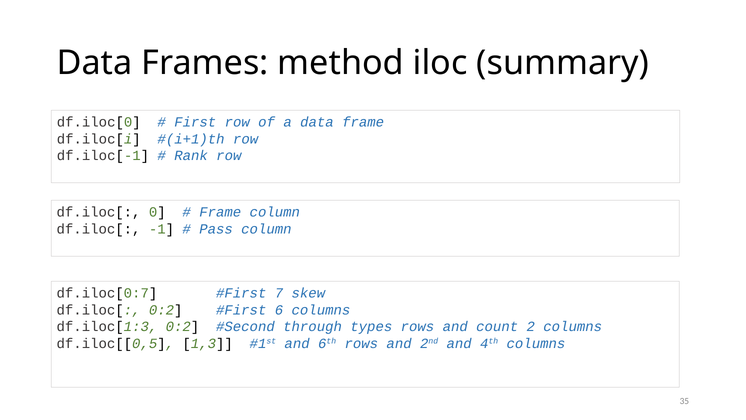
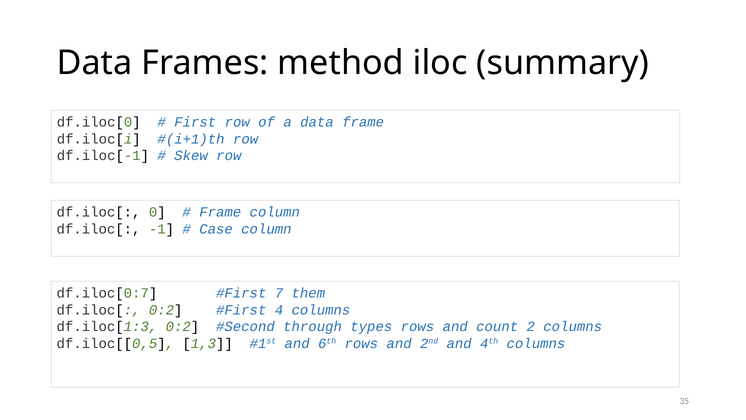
Rank: Rank -> Skew
Pass: Pass -> Case
skew: skew -> them
6: 6 -> 4
